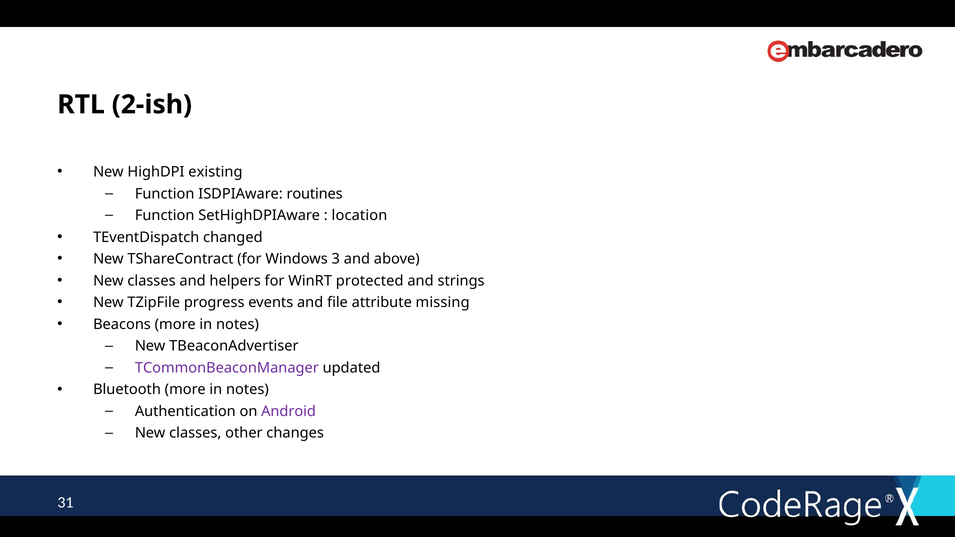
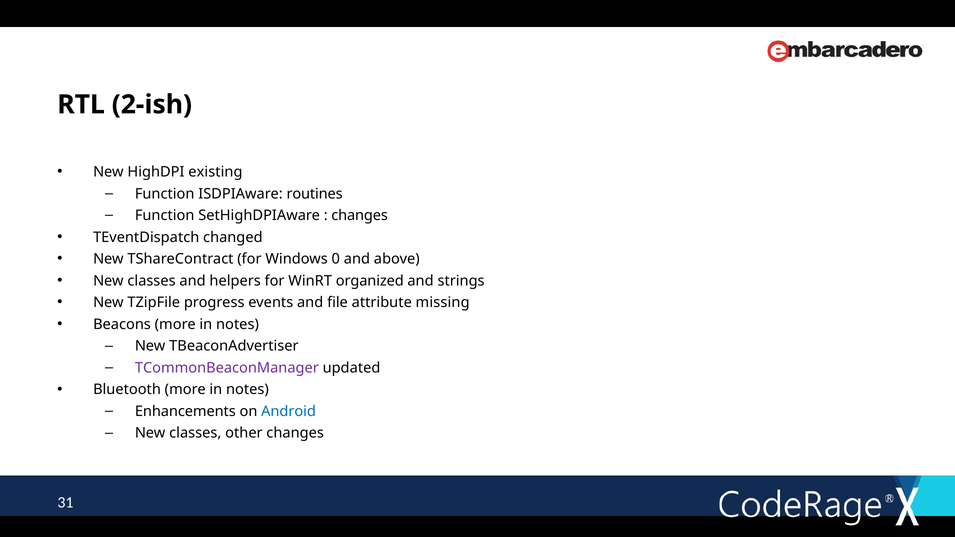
location at (359, 216): location -> changes
3: 3 -> 0
protected: protected -> organized
Authentication: Authentication -> Enhancements
Android colour: purple -> blue
